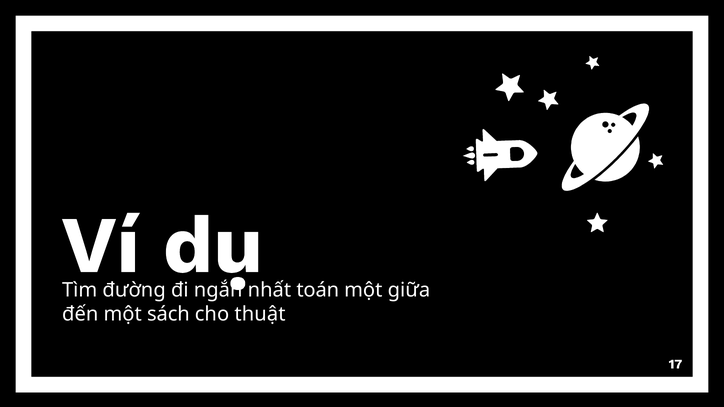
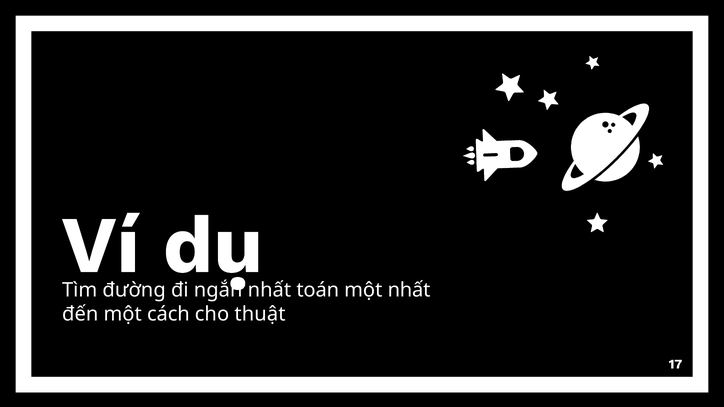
một giữa: giữa -> nhất
sách: sách -> cách
